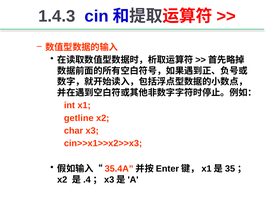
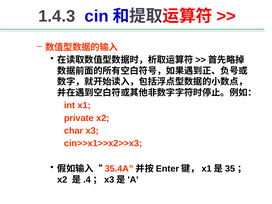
getline: getline -> private
